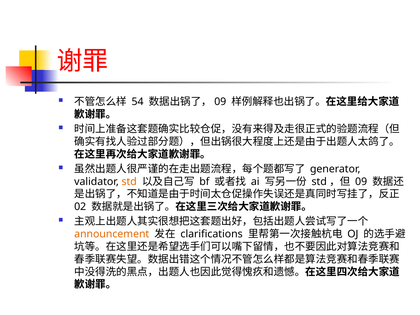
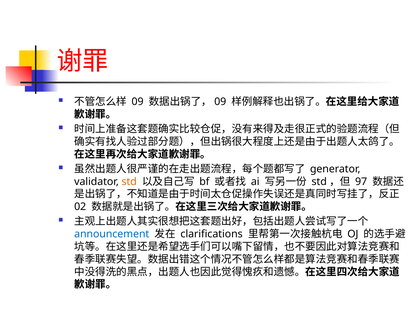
54: 54 -> 09
09: 09 -> 97
announcement colour: orange -> blue
